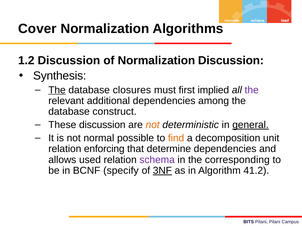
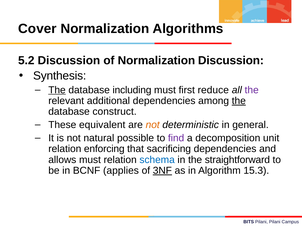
1.2: 1.2 -> 5.2
closures: closures -> including
implied: implied -> reduce
the at (239, 101) underline: none -> present
These discussion: discussion -> equivalent
general underline: present -> none
normal: normal -> natural
find colour: orange -> purple
determine: determine -> sacrificing
allows used: used -> must
schema colour: purple -> blue
corresponding: corresponding -> straightforward
specify: specify -> applies
41.2: 41.2 -> 15.3
